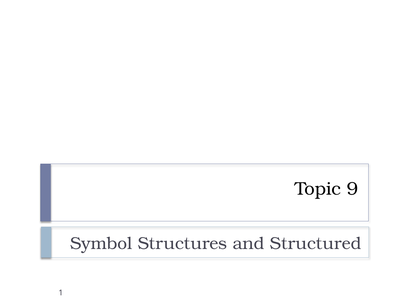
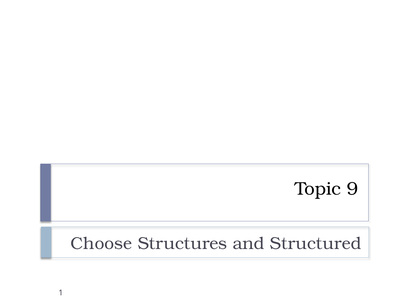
Symbol: Symbol -> Choose
